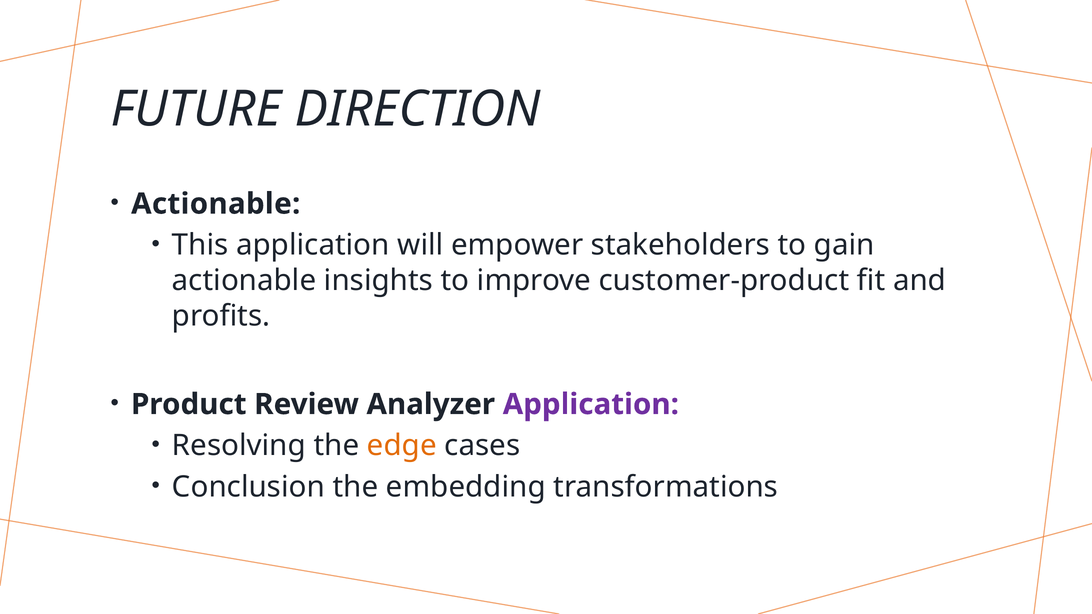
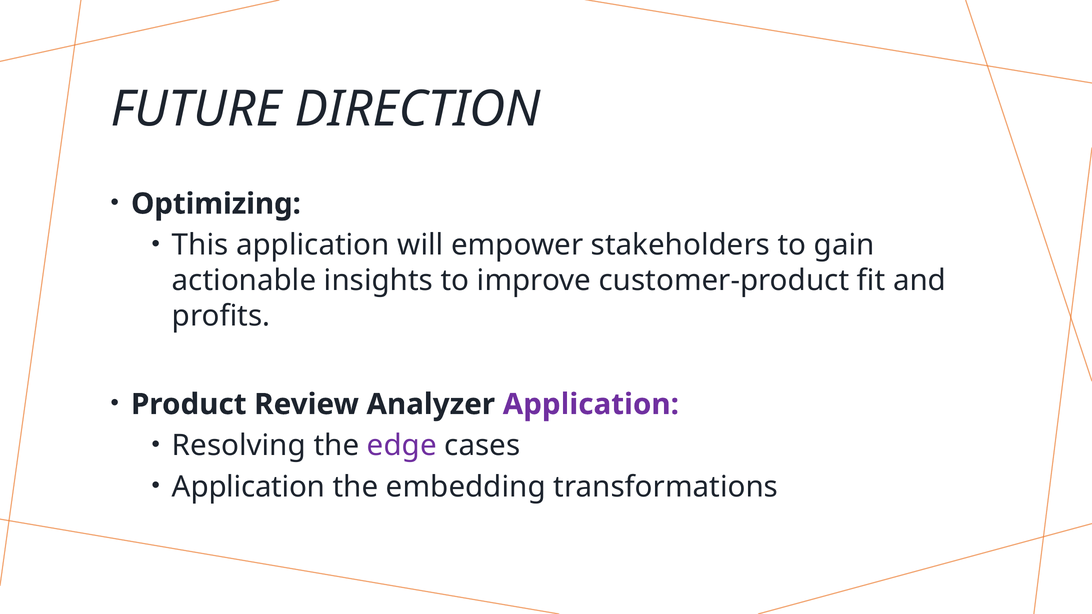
Actionable at (216, 204): Actionable -> Optimizing
edge colour: orange -> purple
Conclusion at (248, 487): Conclusion -> Application
